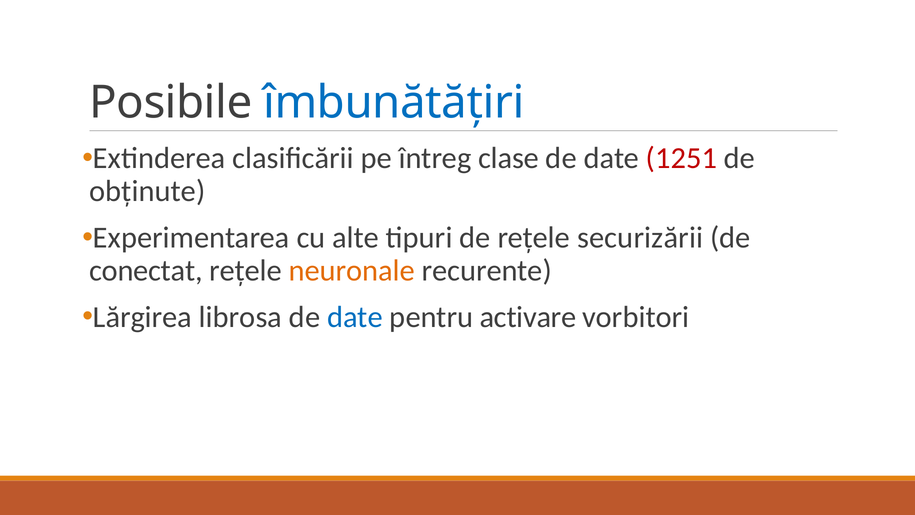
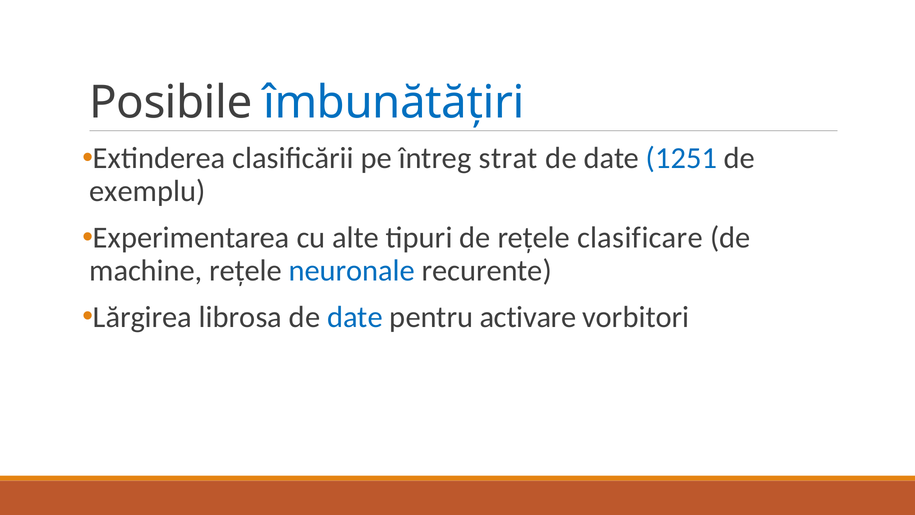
clase: clase -> strat
1251 colour: red -> blue
obținute: obținute -> exemplu
securizării: securizării -> clasificare
conectat: conectat -> machine
neuronale colour: orange -> blue
